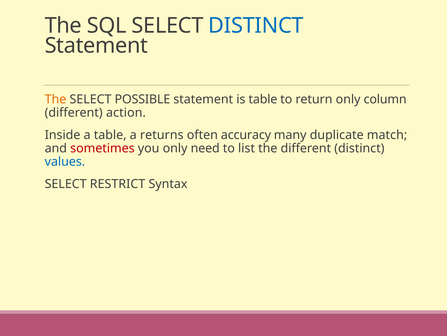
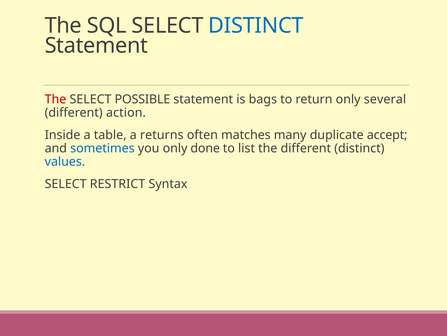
The at (56, 99) colour: orange -> red
is table: table -> bags
column: column -> several
accuracy: accuracy -> matches
match: match -> accept
sometimes colour: red -> blue
need: need -> done
